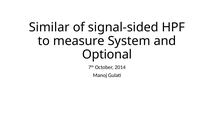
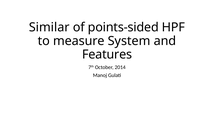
signal-sided: signal-sided -> points-sided
Optional: Optional -> Features
